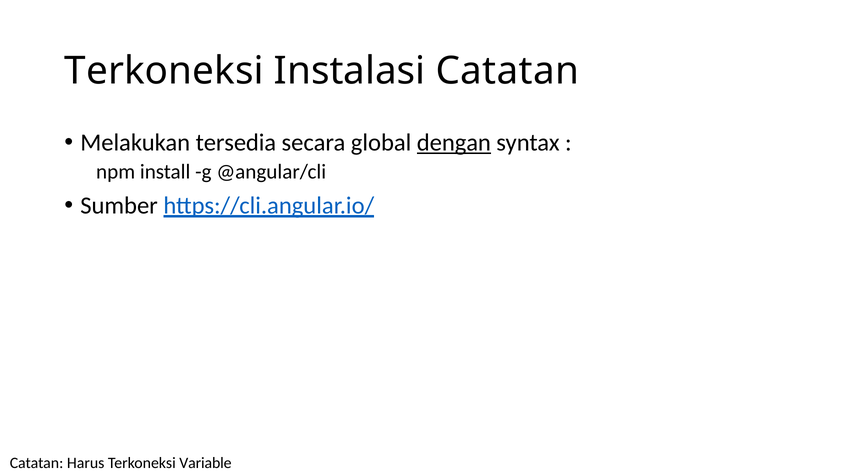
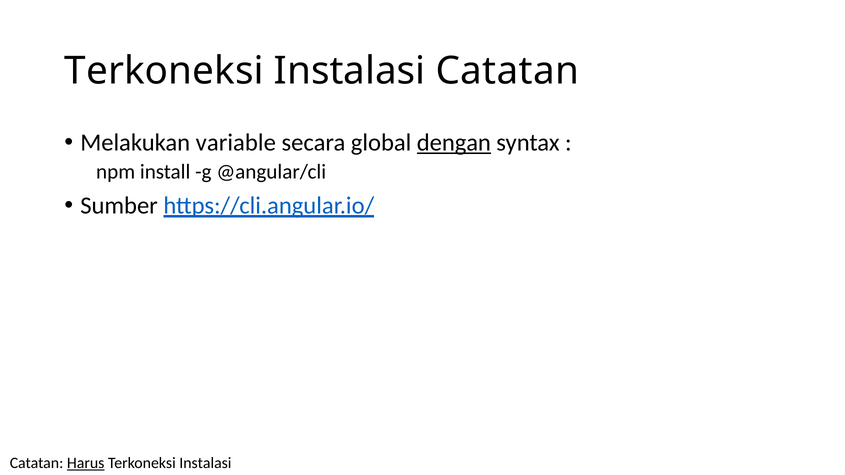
tersedia: tersedia -> variable
Harus underline: none -> present
Variable at (205, 463): Variable -> Instalasi
